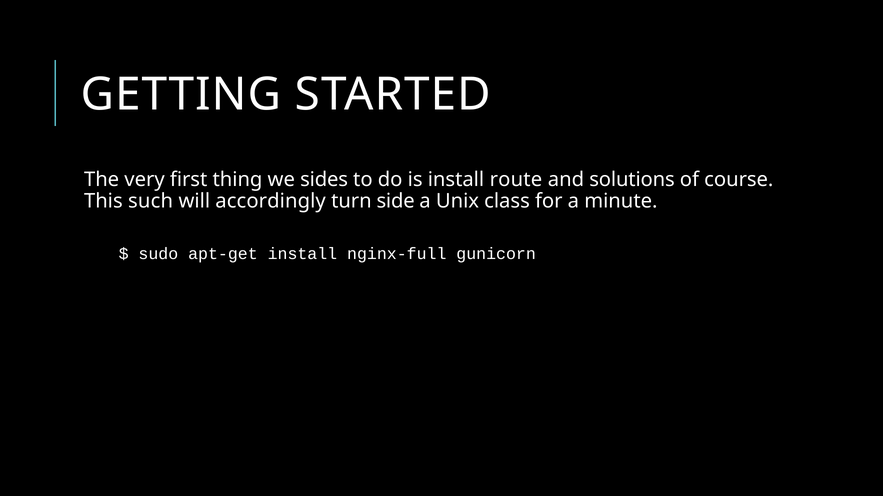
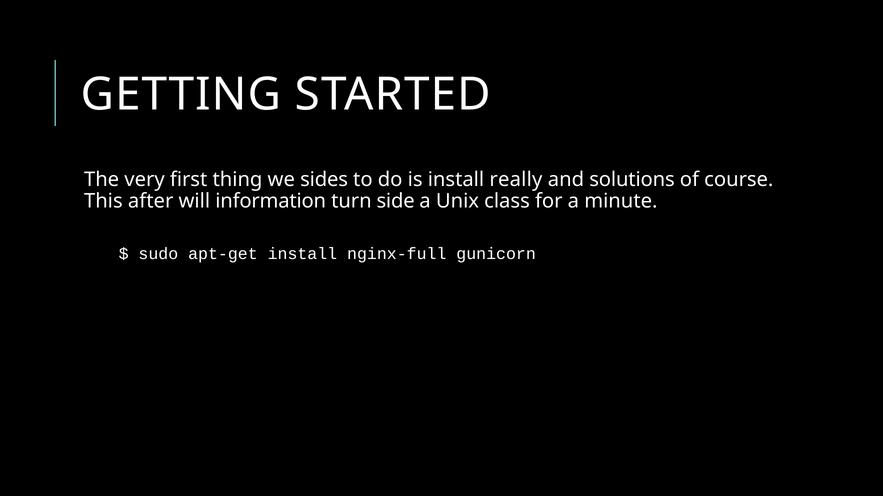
route: route -> really
such: such -> after
accordingly: accordingly -> information
